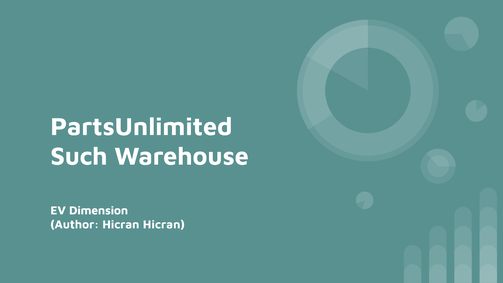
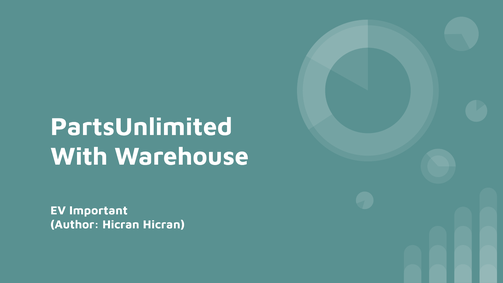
Such: Such -> With
Dimension: Dimension -> Important
